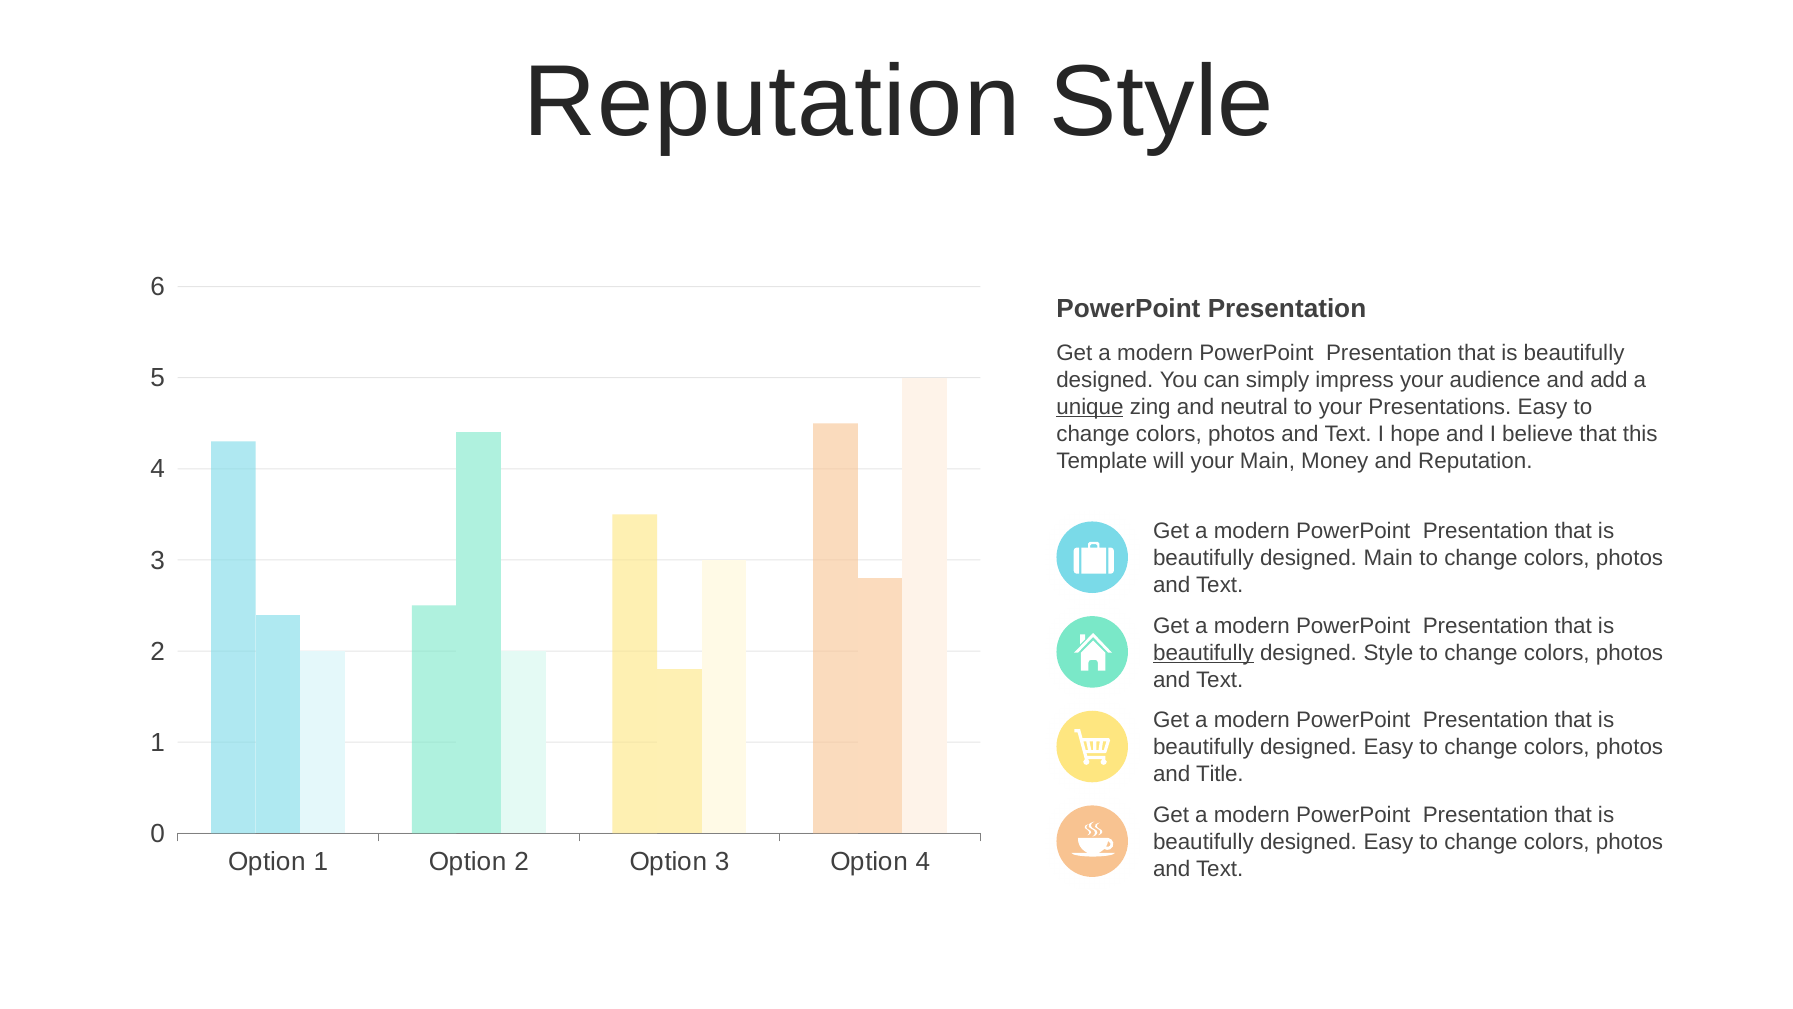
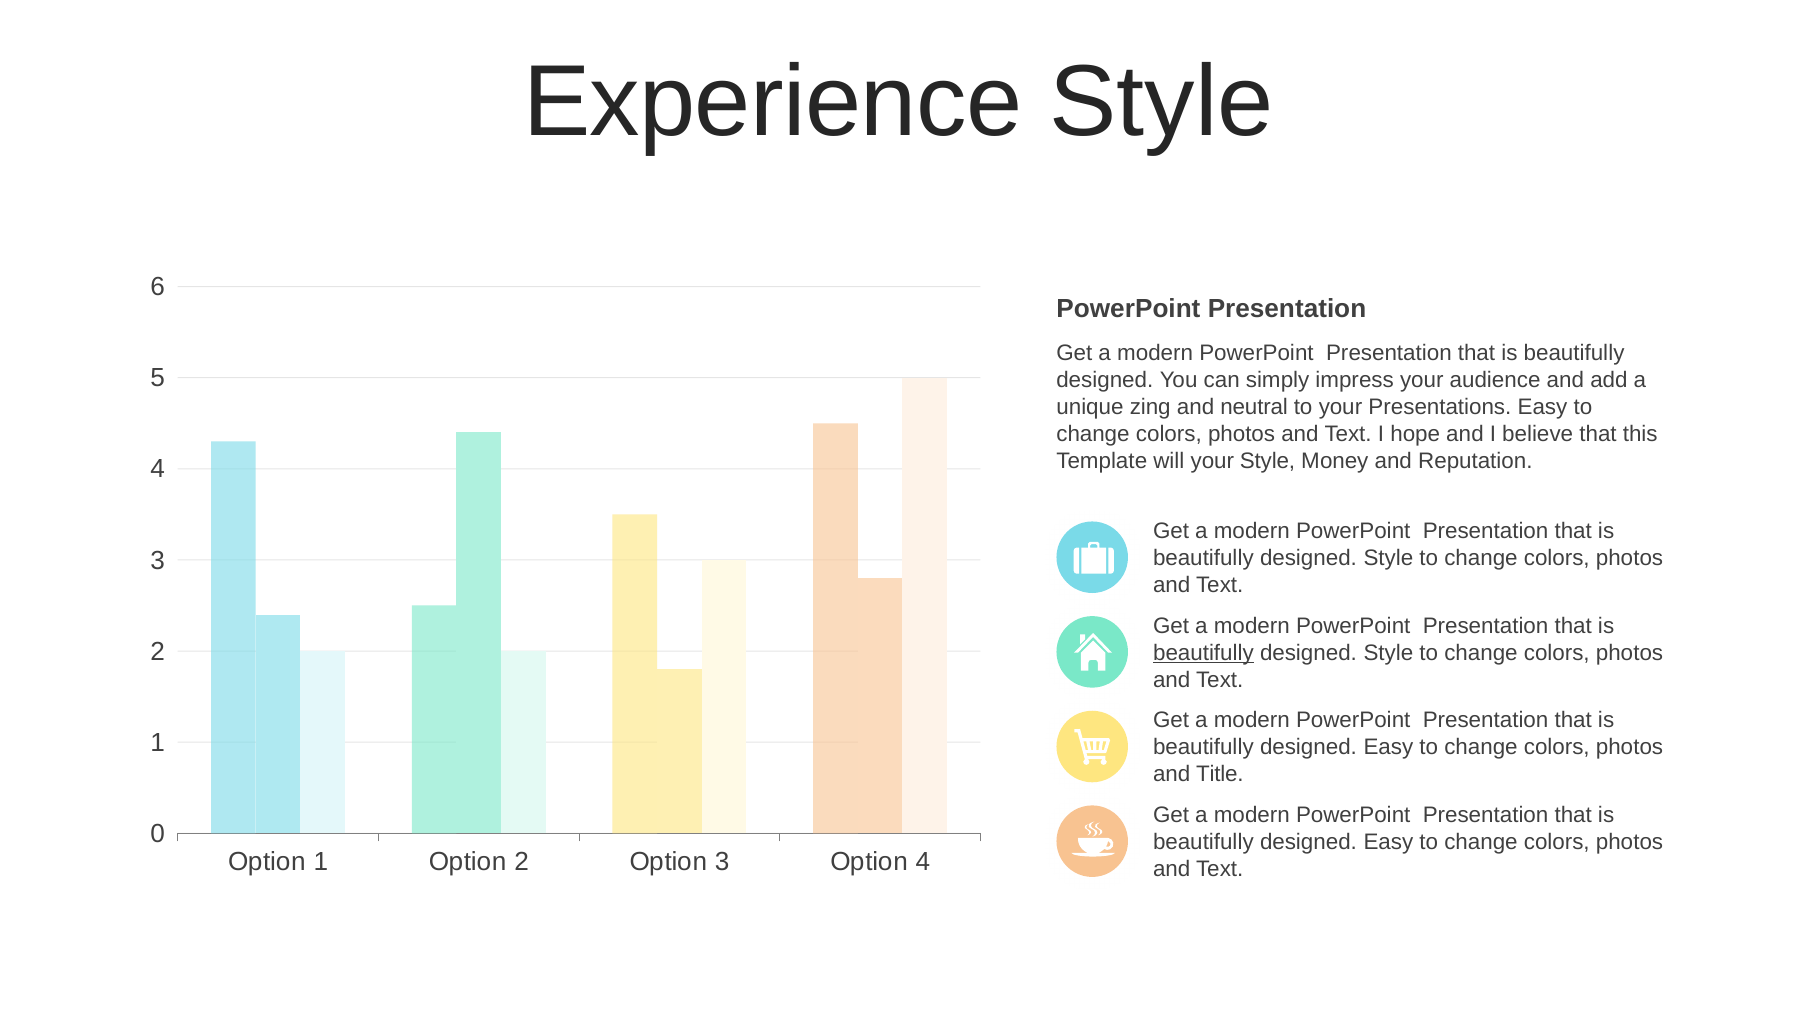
Reputation at (772, 103): Reputation -> Experience
unique underline: present -> none
your Main: Main -> Style
Main at (1388, 558): Main -> Style
